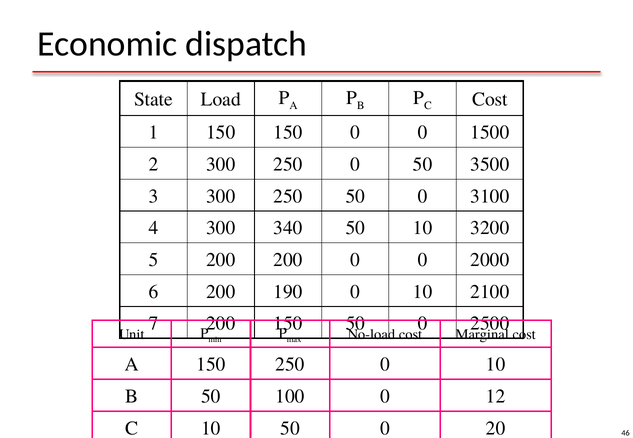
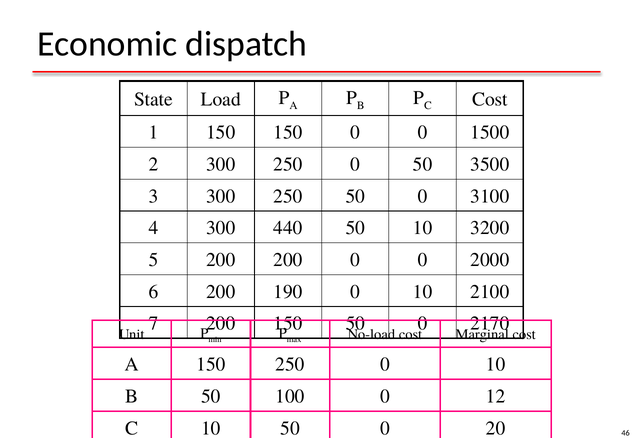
340: 340 -> 440
2500: 2500 -> 2170
